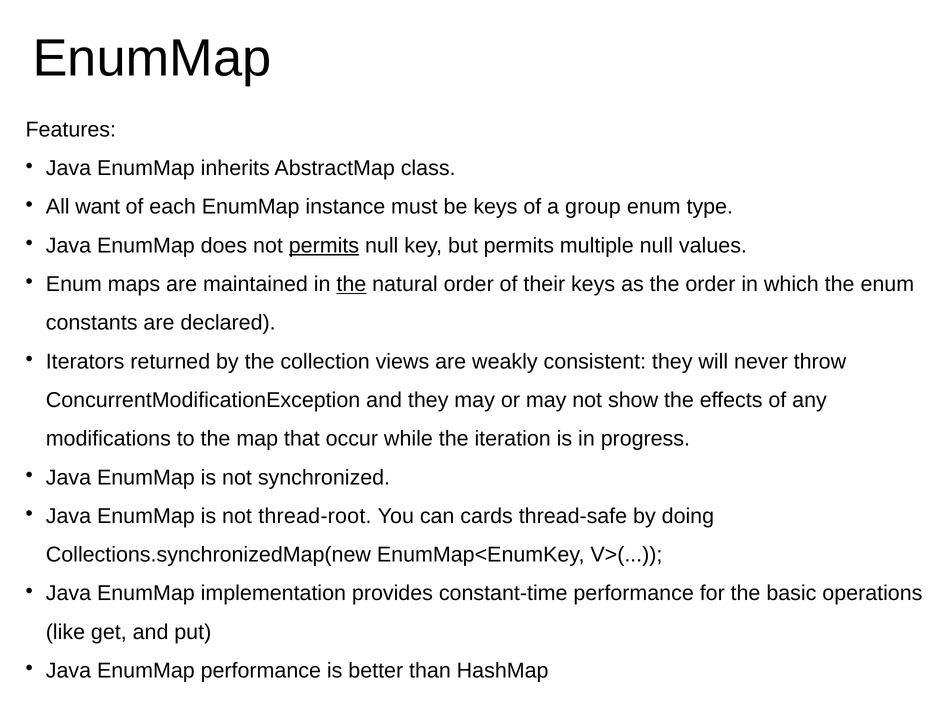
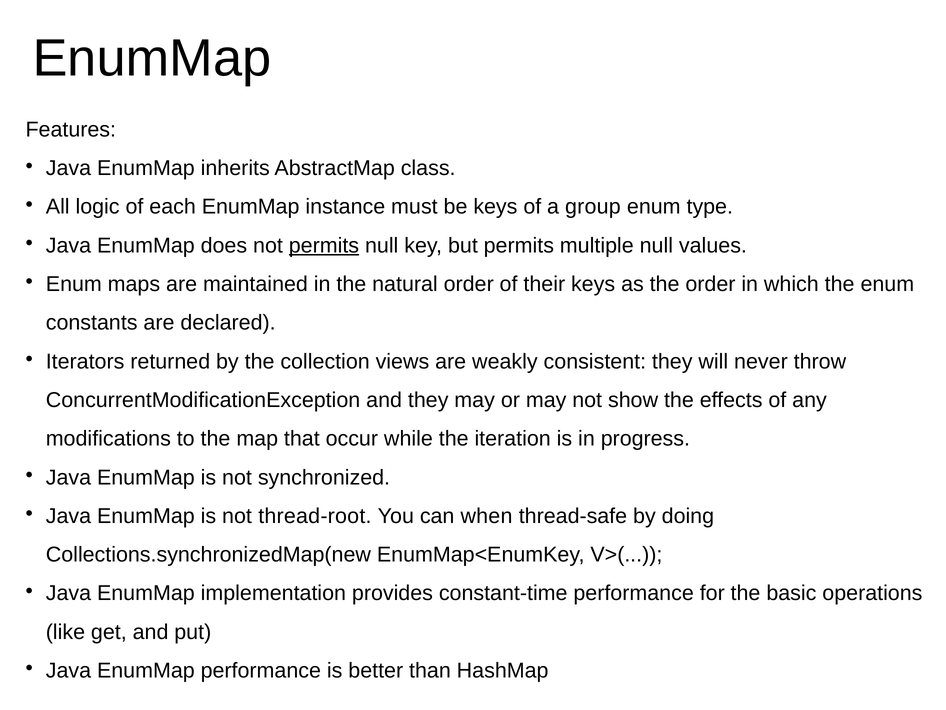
want: want -> logic
the at (351, 284) underline: present -> none
cards: cards -> when
